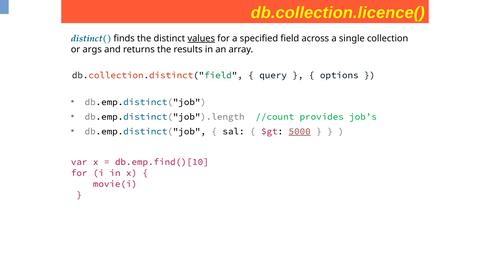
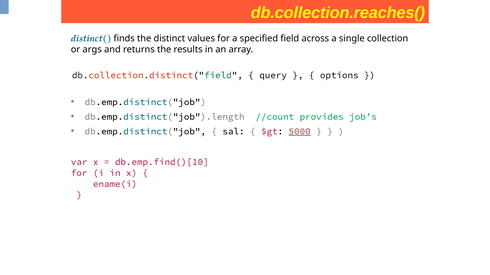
db.collection.licence(: db.collection.licence( -> db.collection.reaches(
values underline: present -> none
movie(i: movie(i -> ename(i
